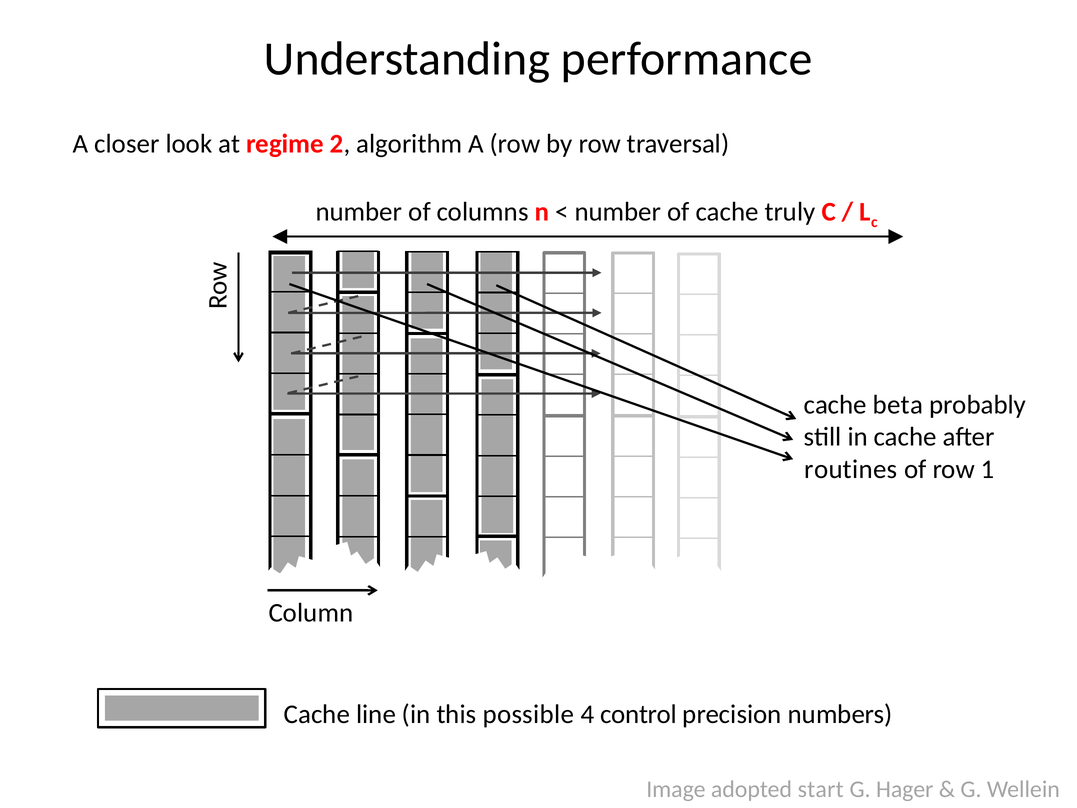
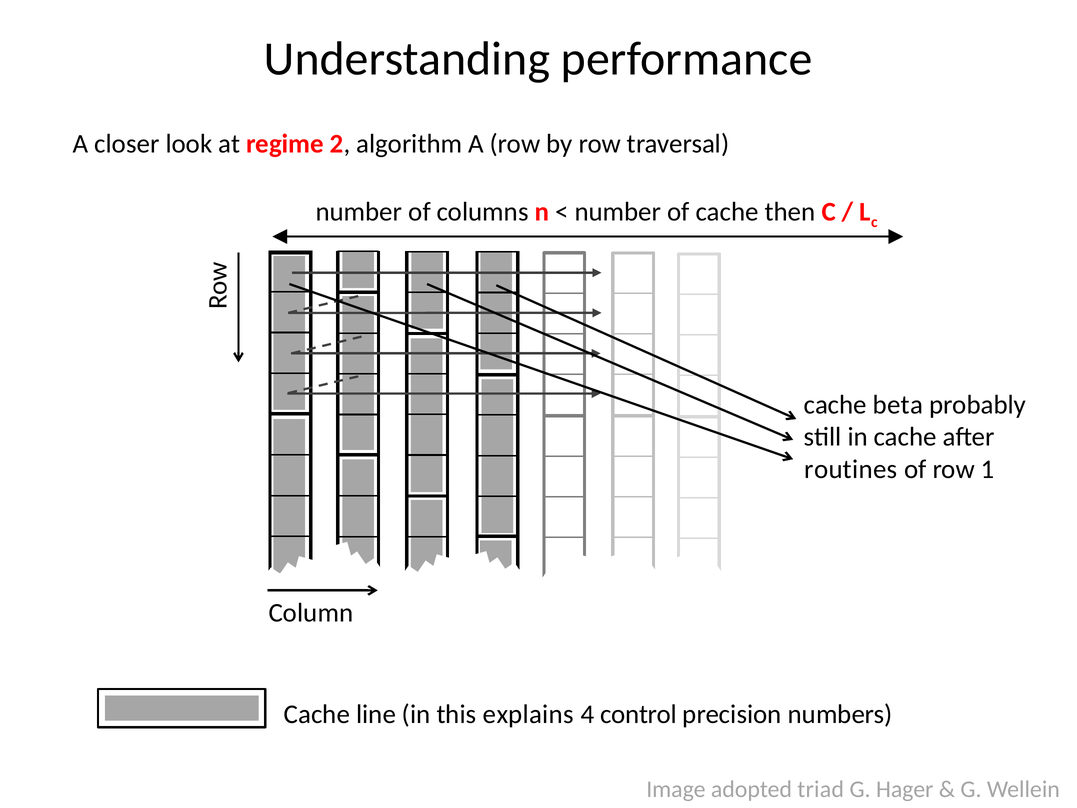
truly: truly -> then
possible: possible -> explains
start: start -> triad
